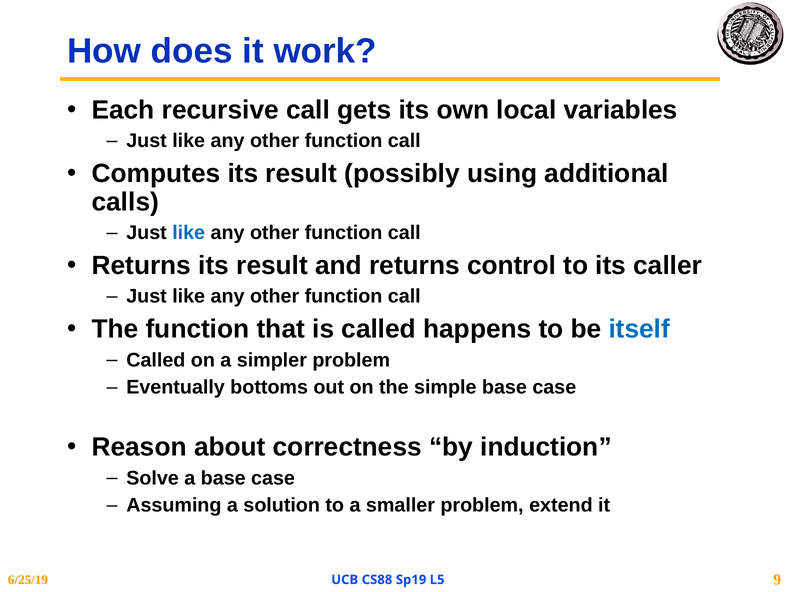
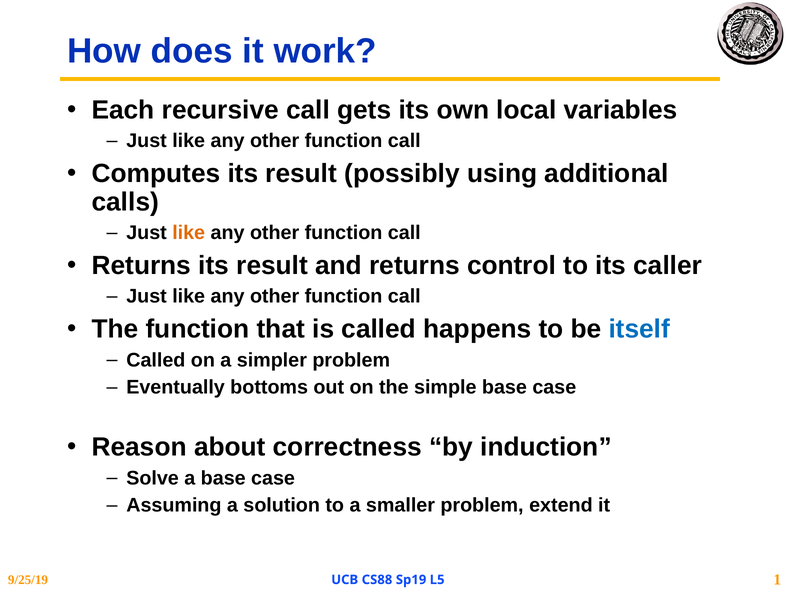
like at (189, 233) colour: blue -> orange
6/25/19: 6/25/19 -> 9/25/19
9: 9 -> 1
